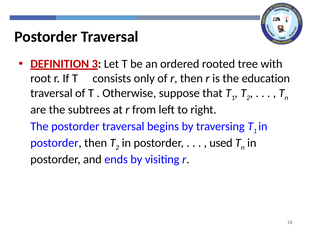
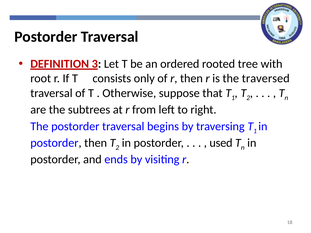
education: education -> traversed
